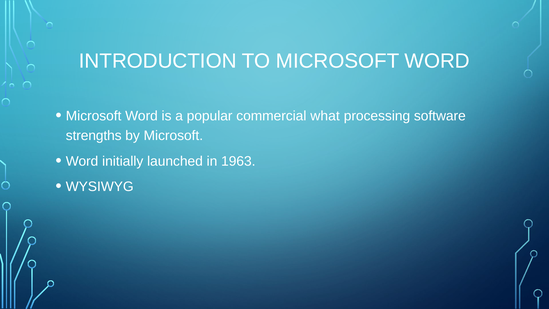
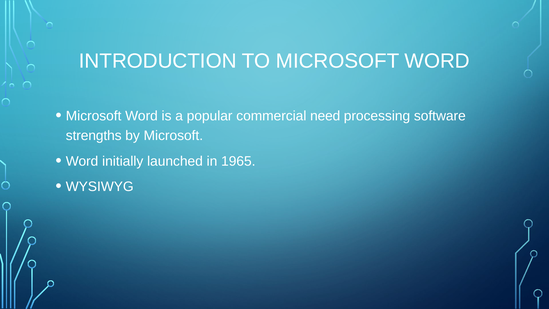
what: what -> need
1963: 1963 -> 1965
